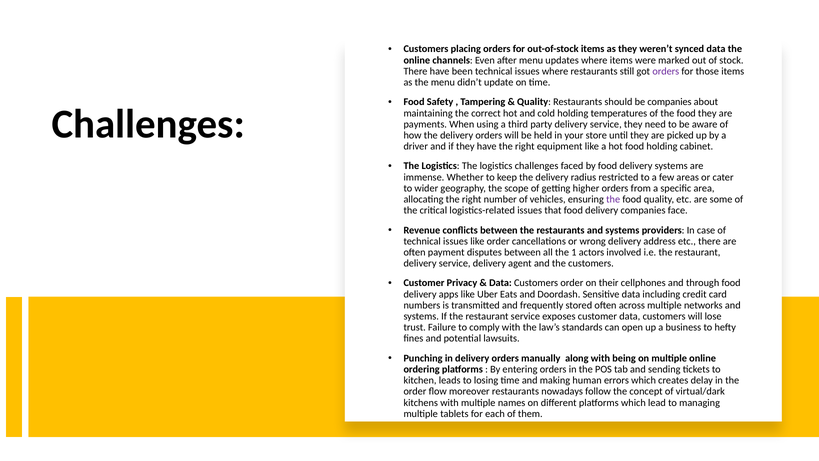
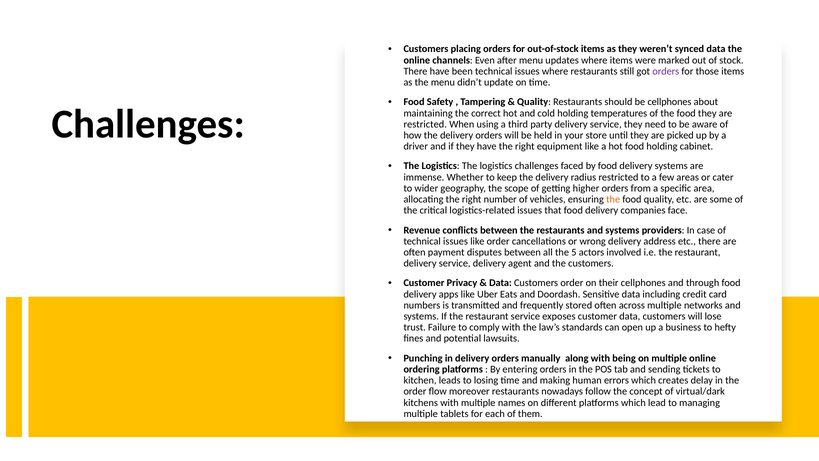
be companies: companies -> cellphones
payments at (425, 124): payments -> restricted
the at (613, 199) colour: purple -> orange
1: 1 -> 5
